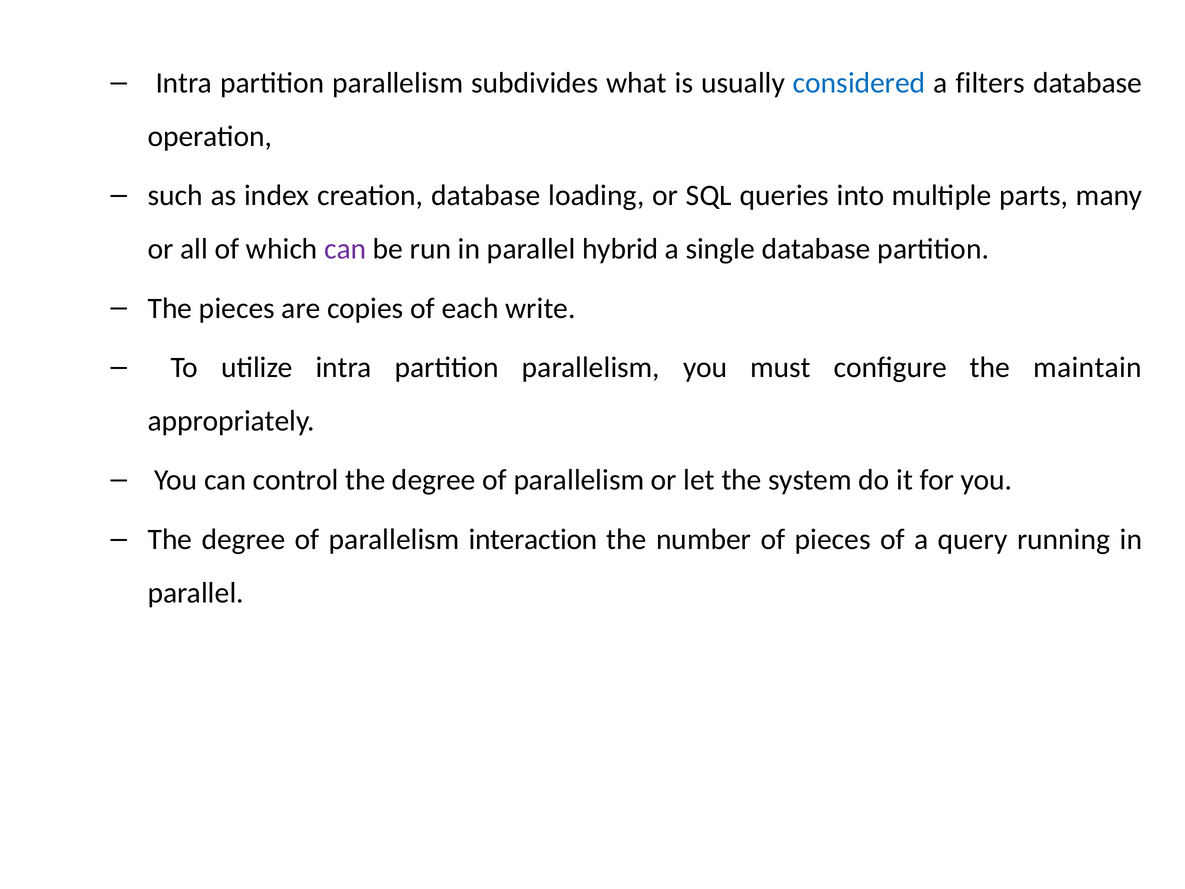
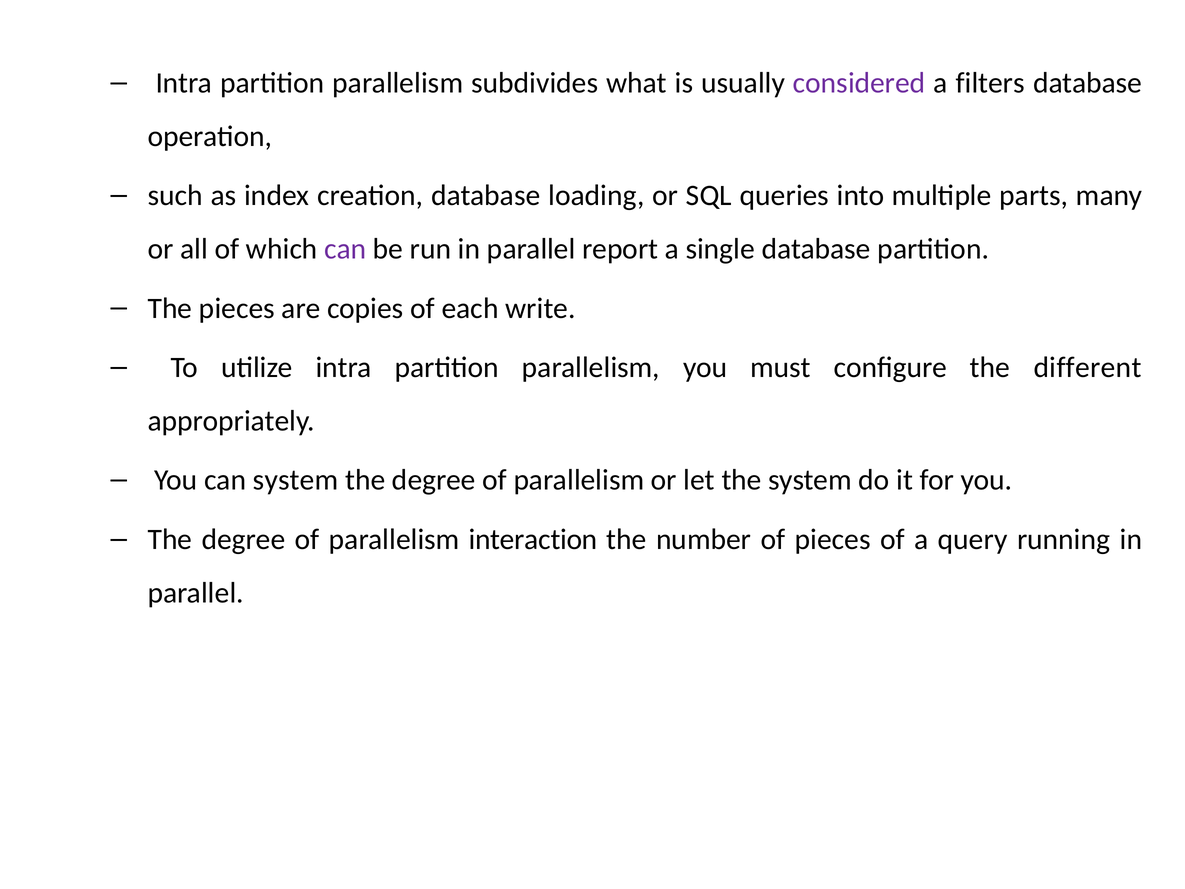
considered colour: blue -> purple
hybrid: hybrid -> report
maintain: maintain -> different
can control: control -> system
